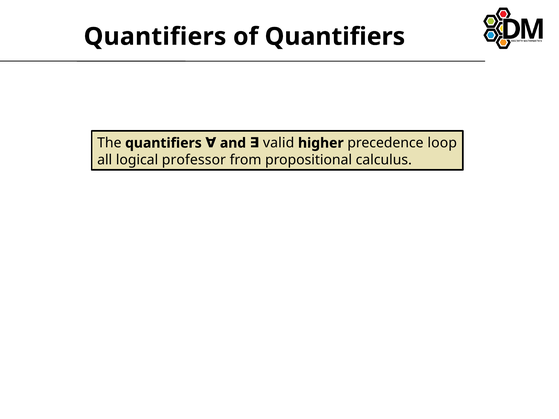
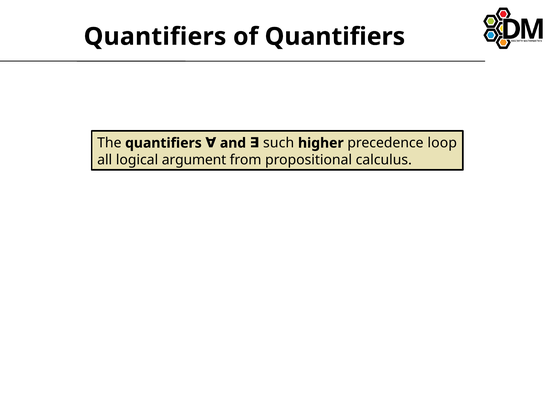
valid: valid -> such
professor: professor -> argument
